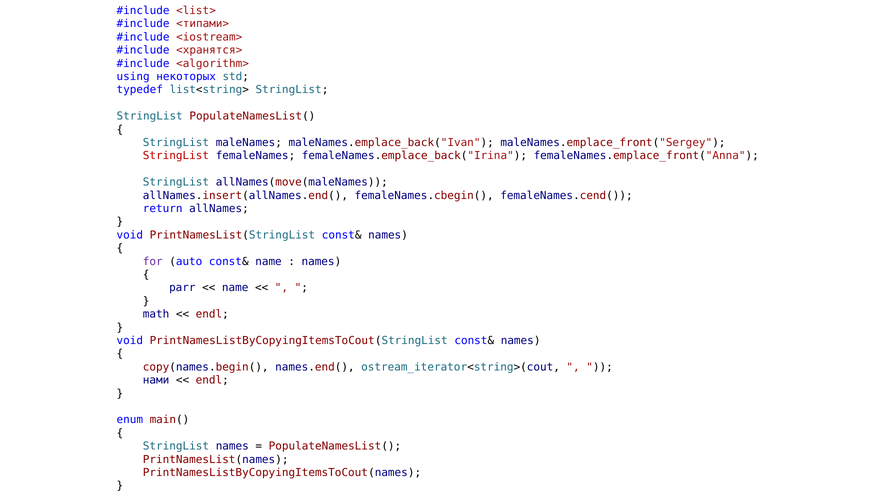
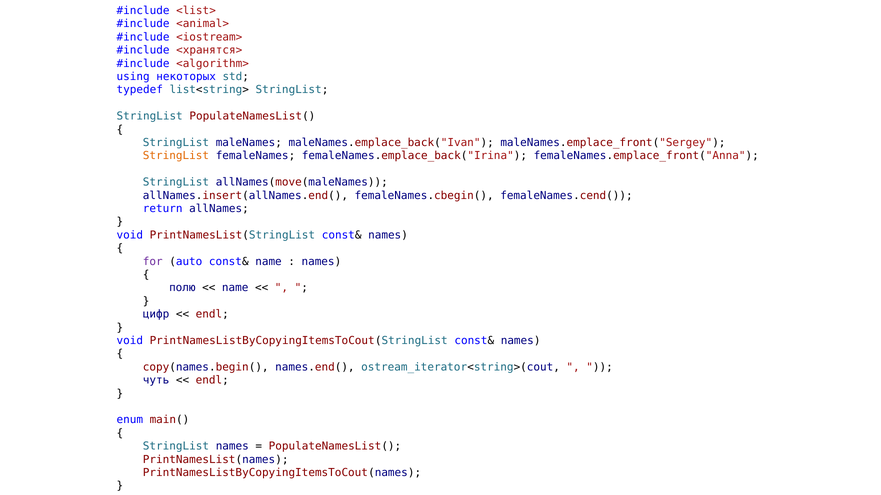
<типами>: <типами> -> <animal>
StringList at (176, 156) colour: red -> orange
parr: parr -> полю
math: math -> цифр
нами: нами -> чуть
